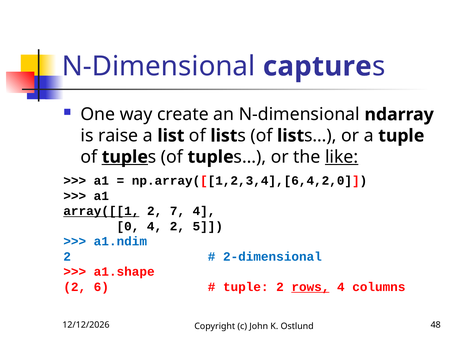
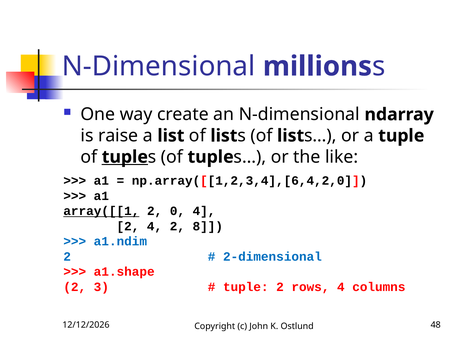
capture: capture -> millions
like underline: present -> none
7: 7 -> 0
0 at (128, 226): 0 -> 2
5: 5 -> 8
6: 6 -> 3
rows underline: present -> none
